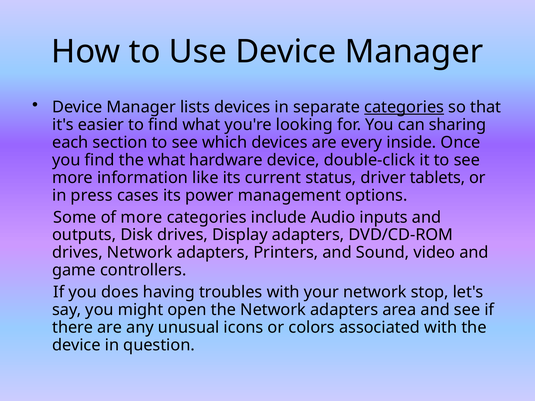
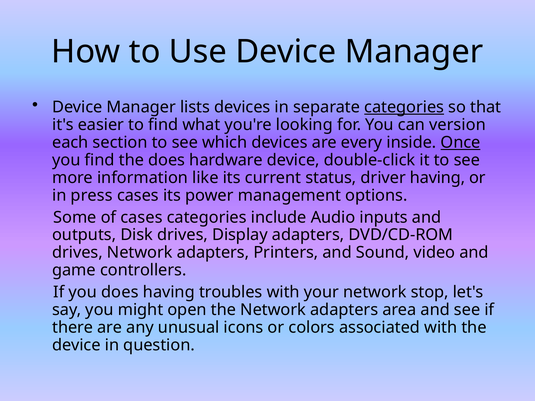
sharing: sharing -> version
Once underline: none -> present
the what: what -> does
driver tablets: tablets -> having
of more: more -> cases
